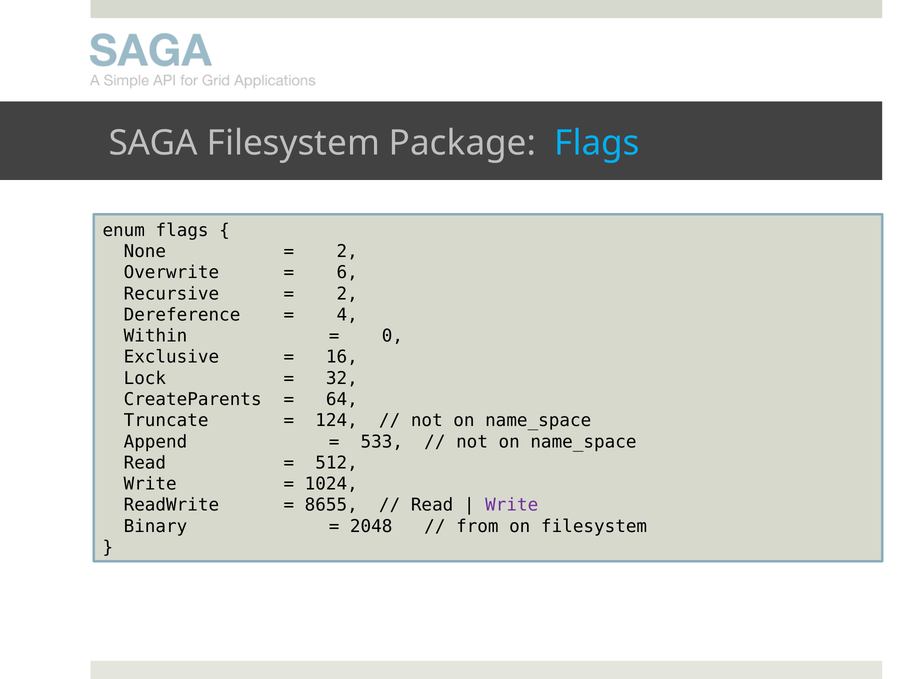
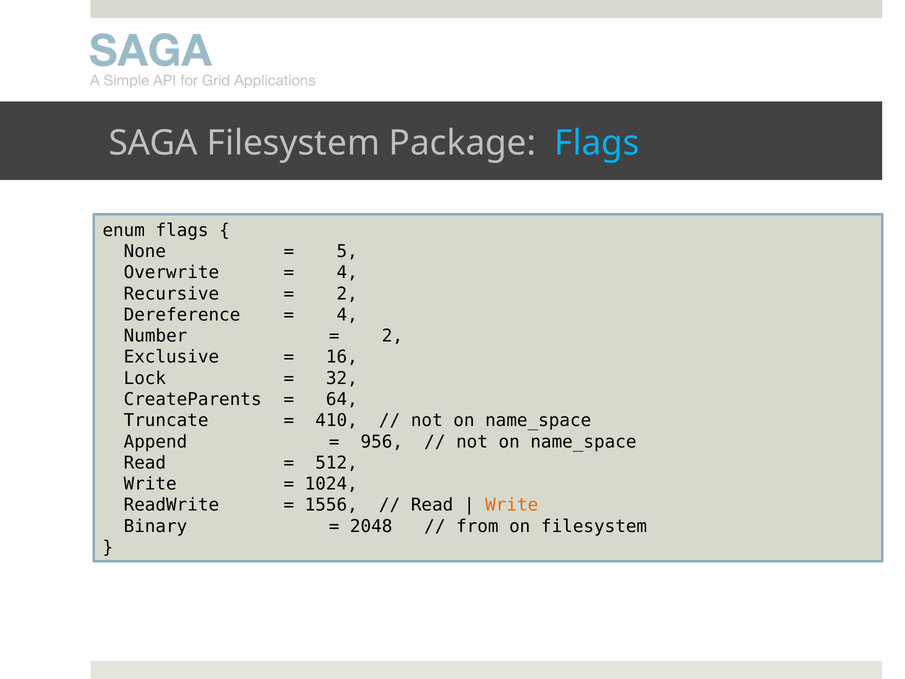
2 at (347, 251): 2 -> 5
6 at (347, 273): 6 -> 4
Within: Within -> Number
0 at (392, 336): 0 -> 2
124: 124 -> 410
533: 533 -> 956
8655: 8655 -> 1556
Write at (512, 505) colour: purple -> orange
